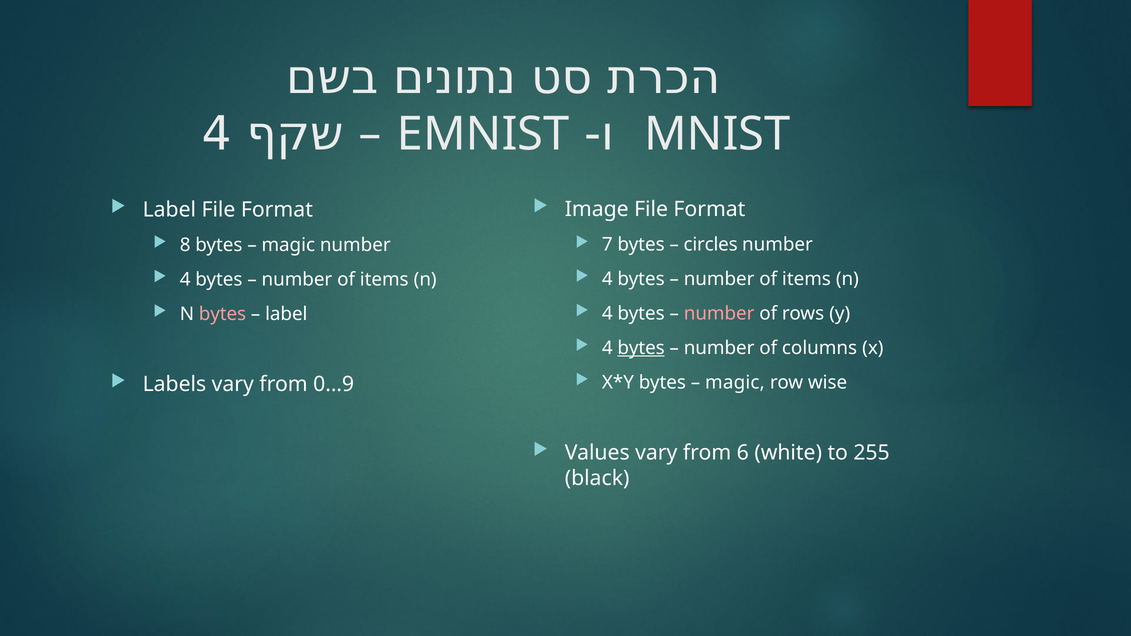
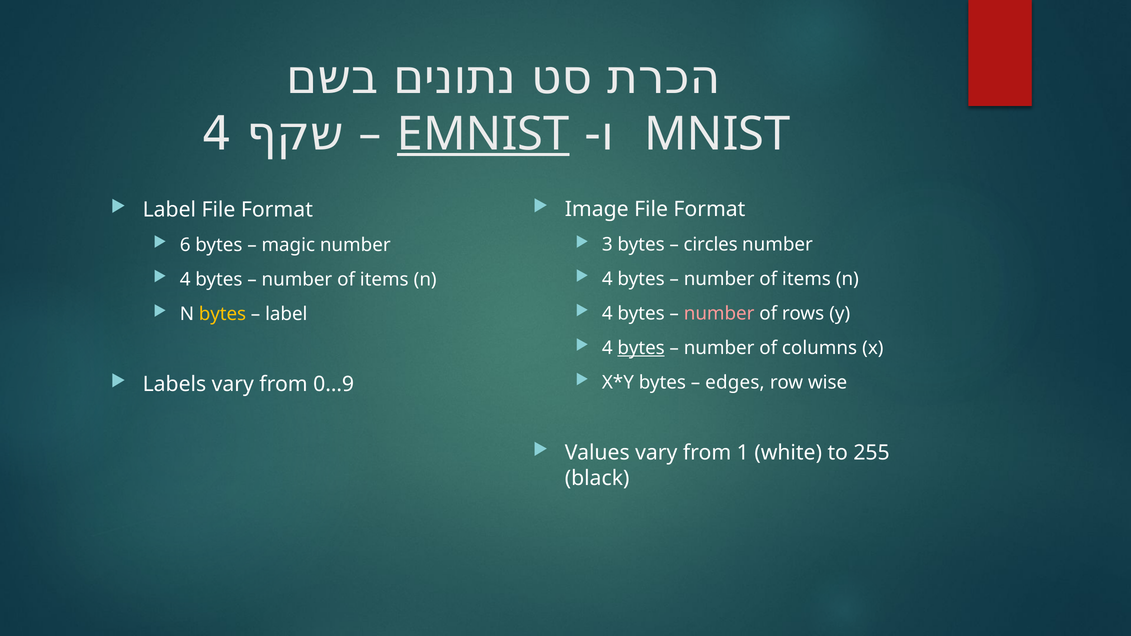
EMNIST underline: none -> present
7: 7 -> 3
8: 8 -> 6
bytes at (222, 314) colour: pink -> yellow
magic at (735, 382): magic -> edges
6: 6 -> 1
